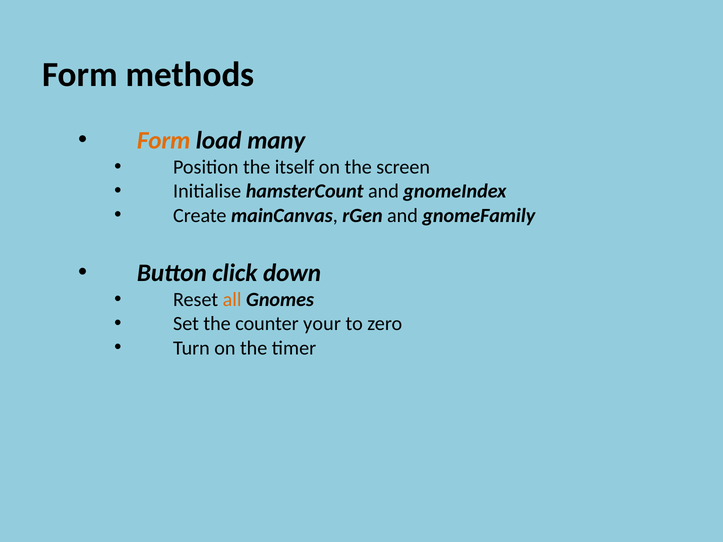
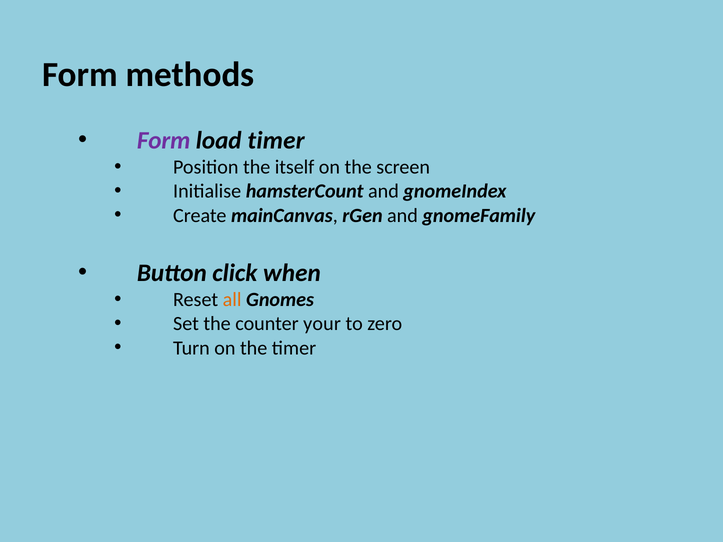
Form at (164, 140) colour: orange -> purple
load many: many -> timer
down: down -> when
